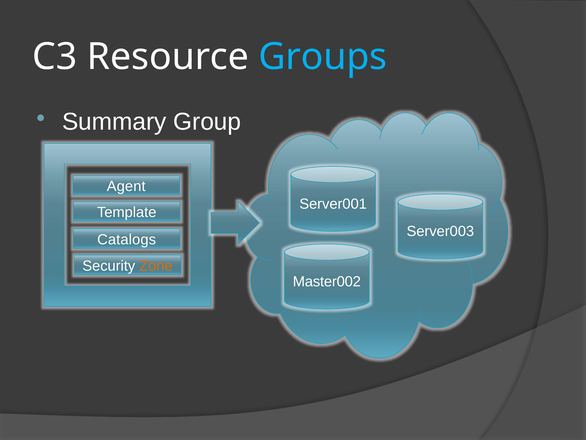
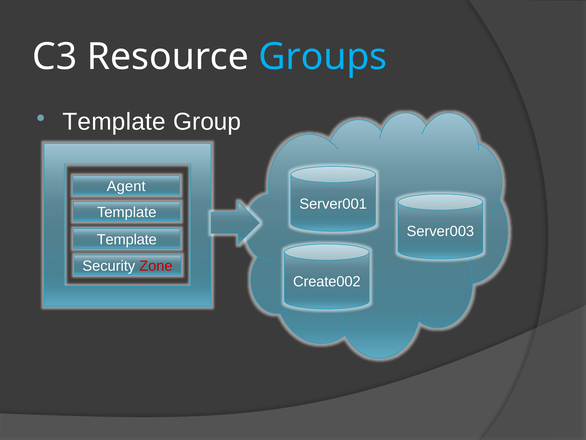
Summary at (114, 122): Summary -> Template
Catalogs at (127, 239): Catalogs -> Template
Zone colour: orange -> red
Master002: Master002 -> Create002
